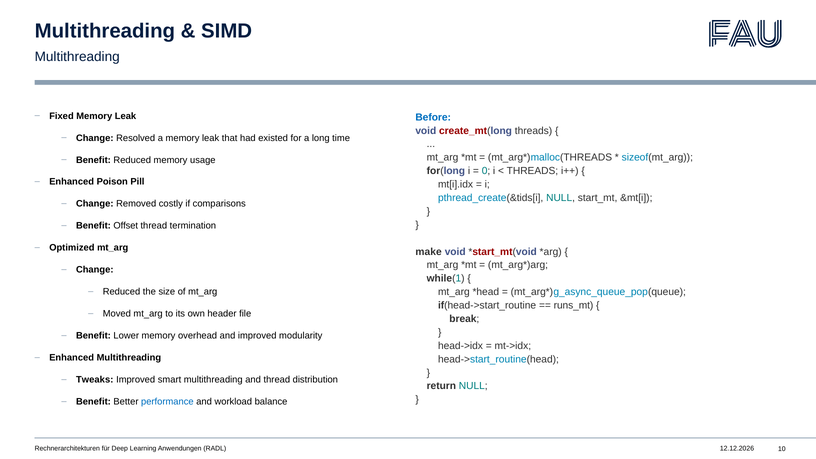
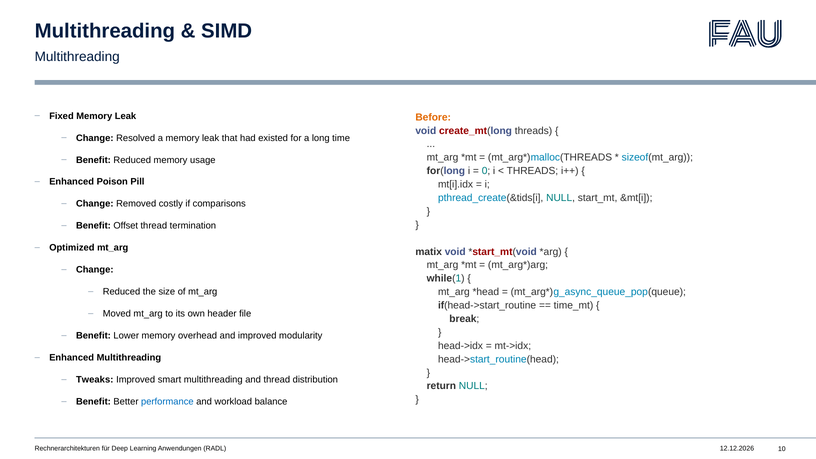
Before colour: blue -> orange
make: make -> matix
runs_mt: runs_mt -> time_mt
